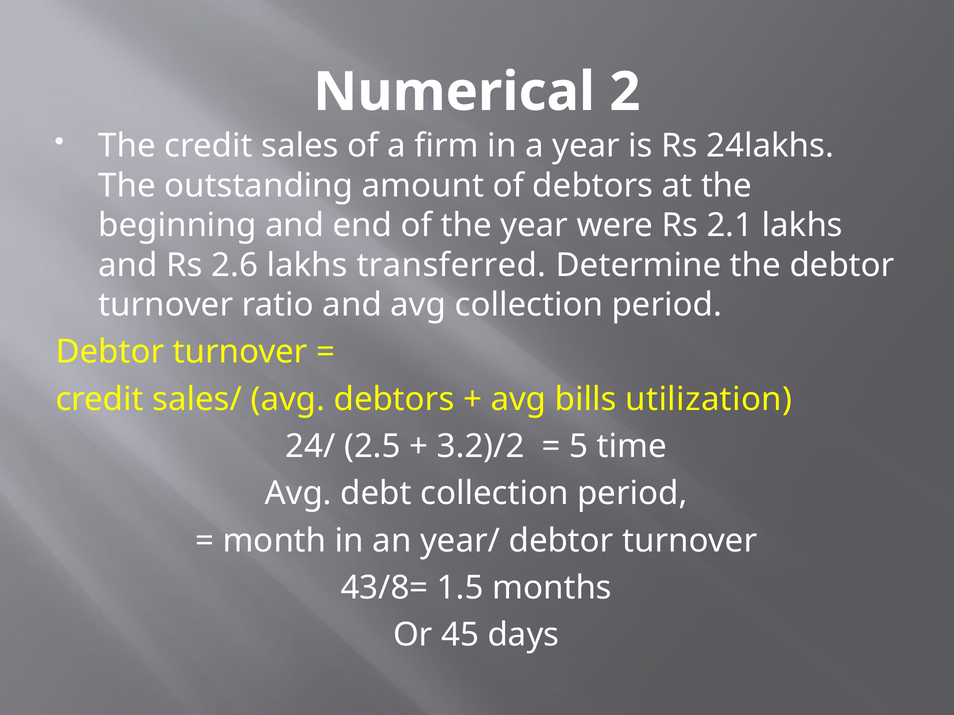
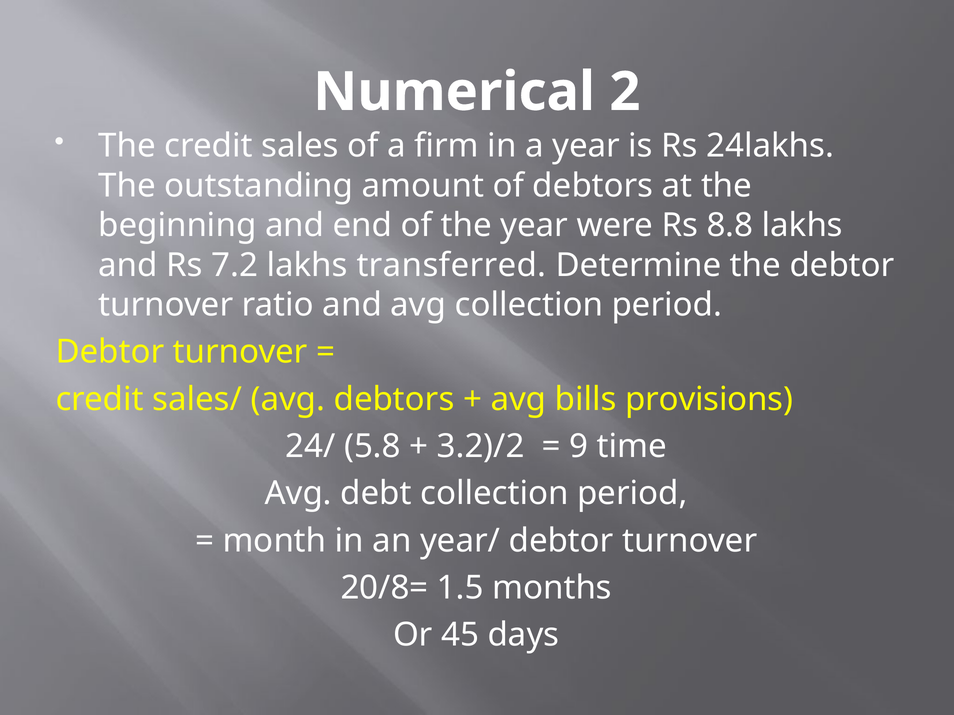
2.1: 2.1 -> 8.8
2.6: 2.6 -> 7.2
utilization: utilization -> provisions
2.5: 2.5 -> 5.8
5: 5 -> 9
43/8=: 43/8= -> 20/8=
